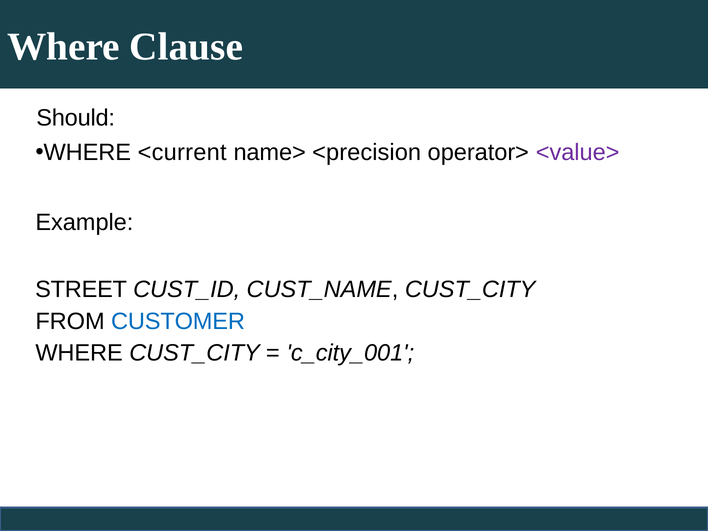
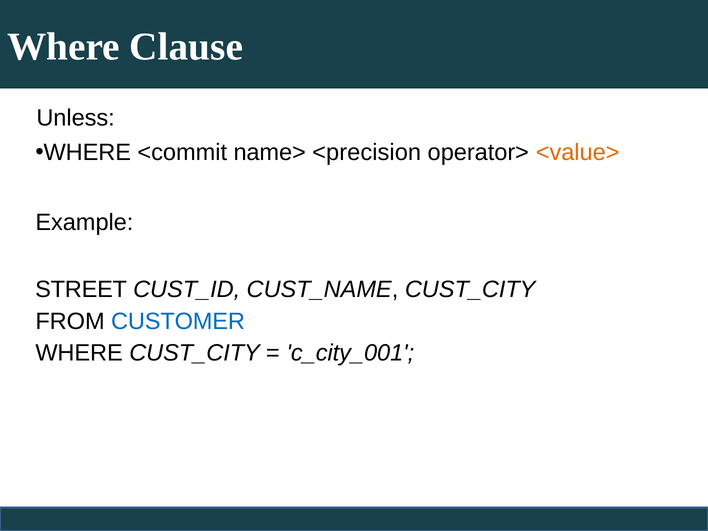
Should: Should -> Unless
<current: <current -> <commit
<value> colour: purple -> orange
